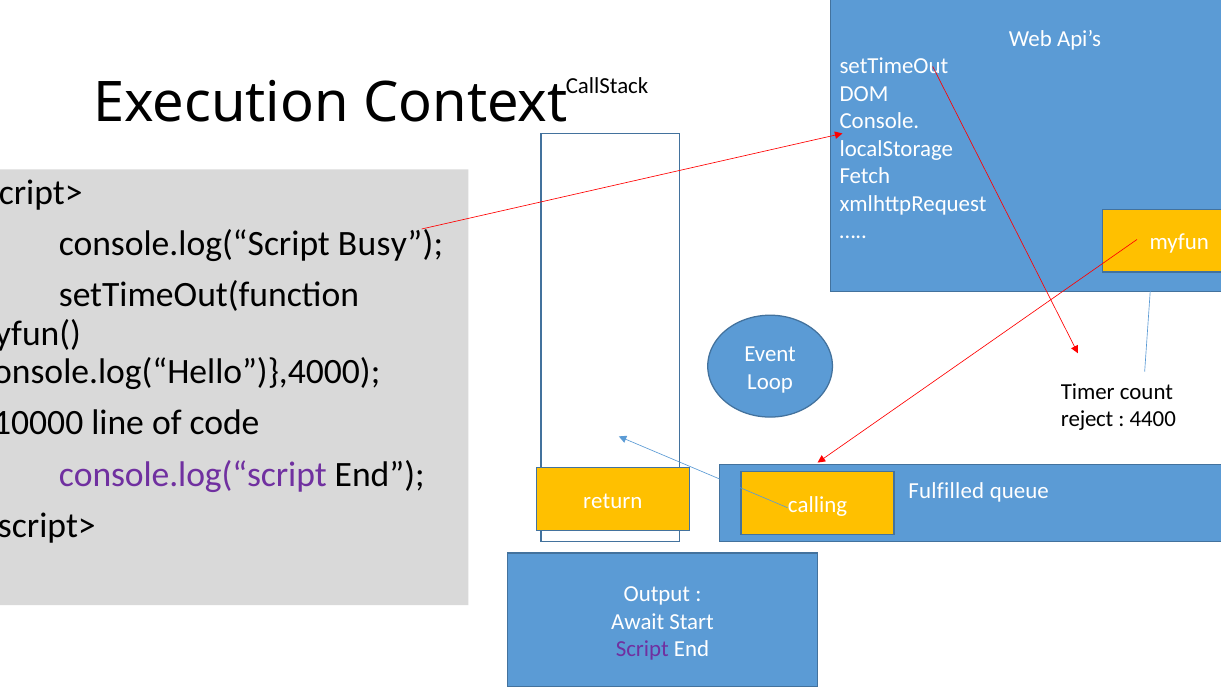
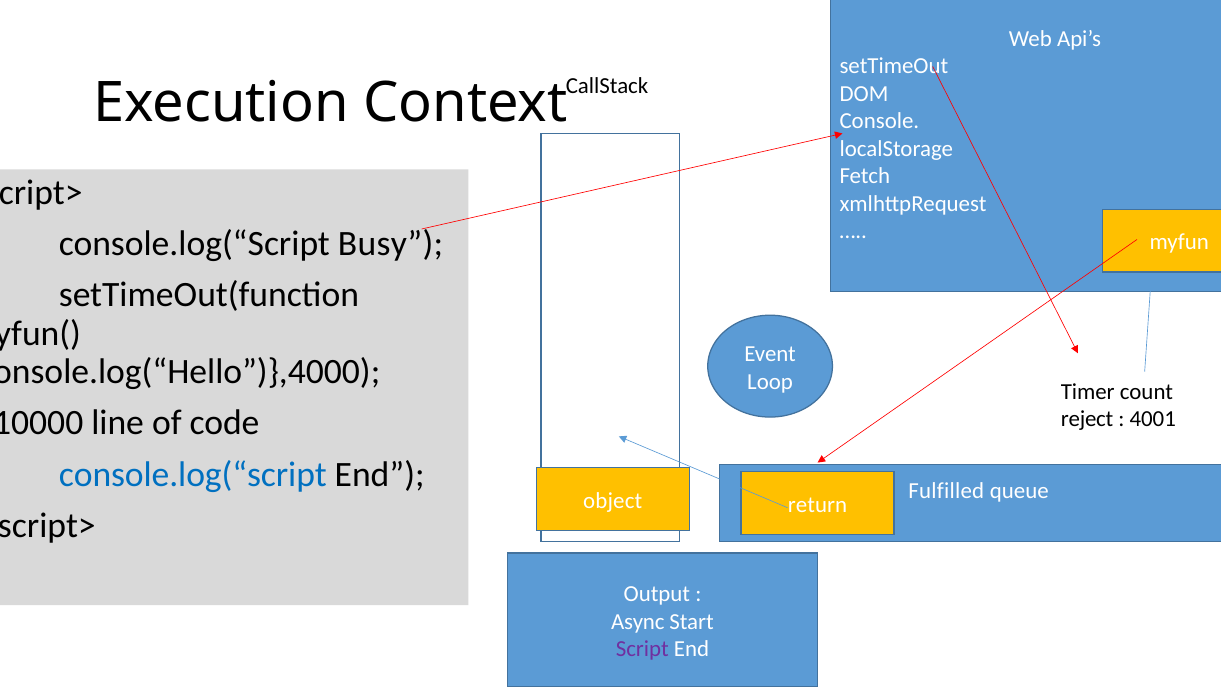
4400: 4400 -> 4001
console.log(“script at (193, 474) colour: purple -> blue
return: return -> object
calling: calling -> return
Await: Await -> Async
